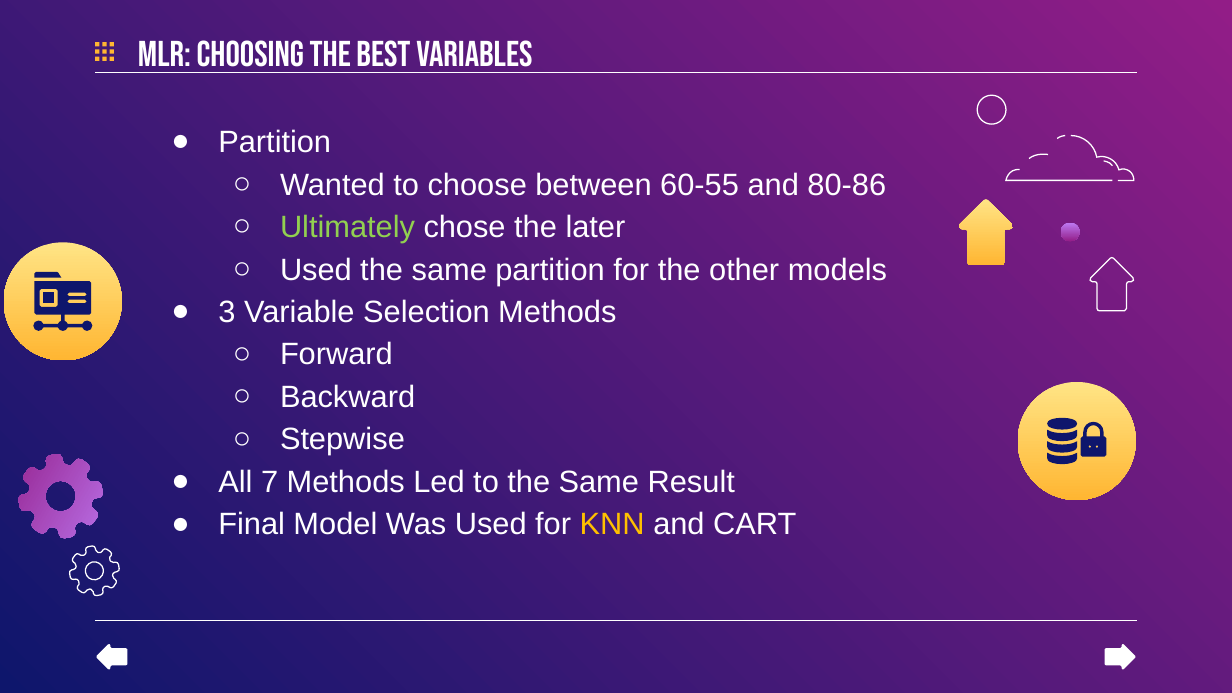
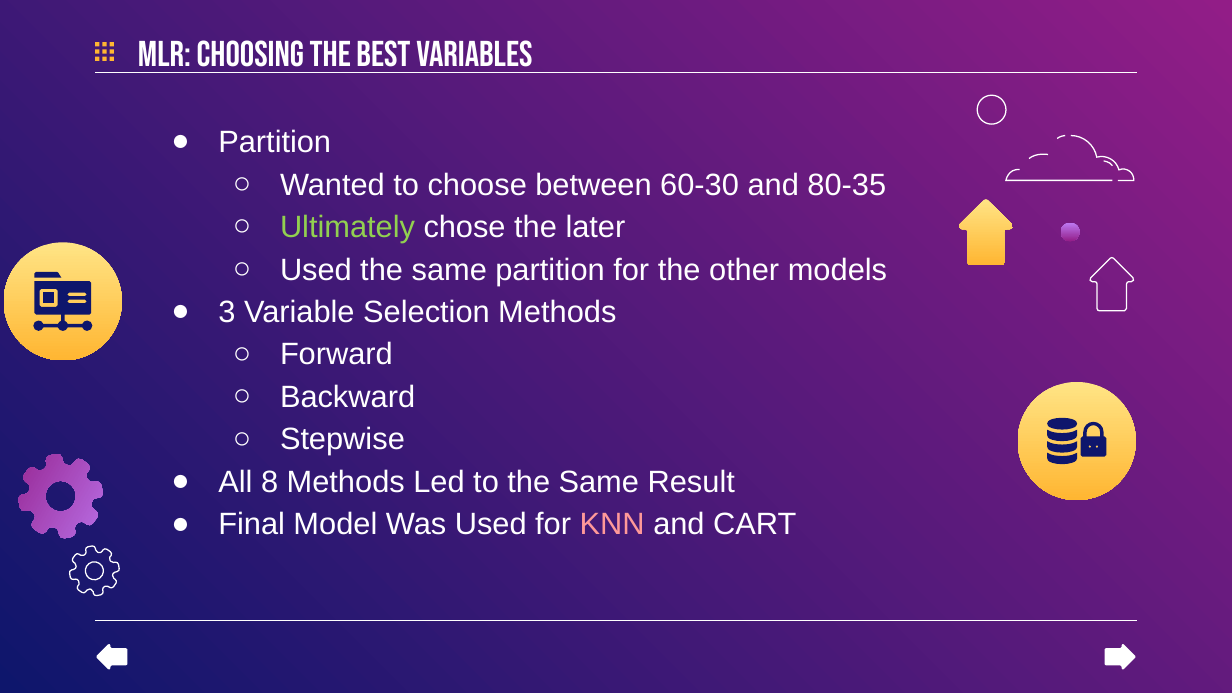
60-55: 60-55 -> 60-30
80-86: 80-86 -> 80-35
7: 7 -> 8
KNN colour: yellow -> pink
